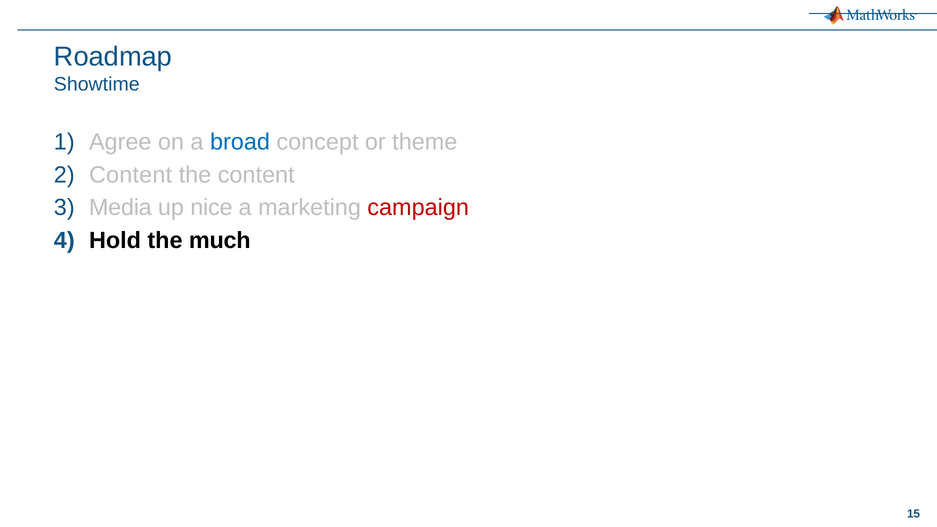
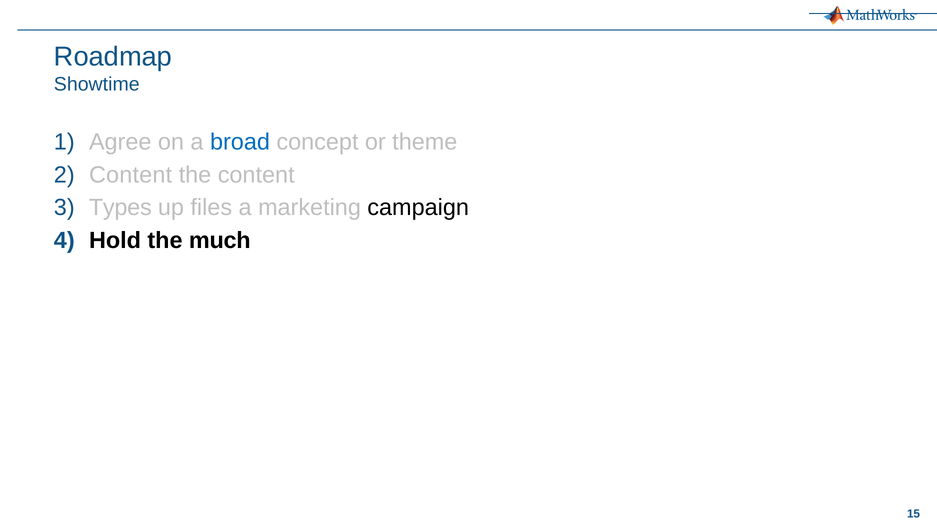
Media: Media -> Types
nice: nice -> files
campaign colour: red -> black
